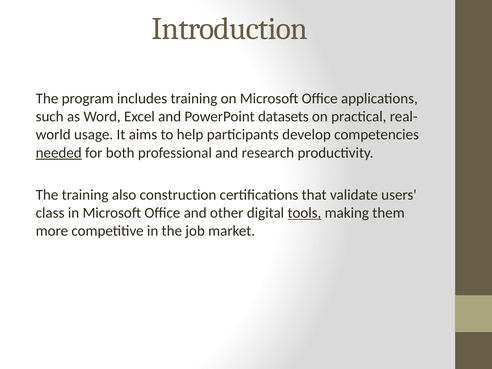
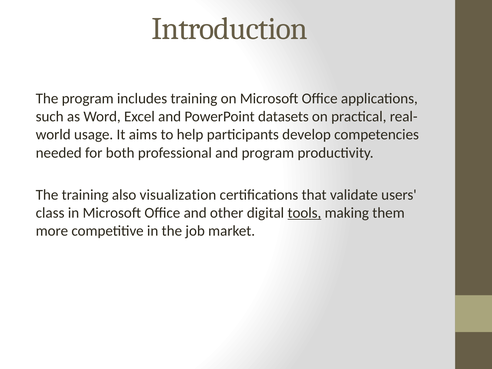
needed underline: present -> none
and research: research -> program
construction: construction -> visualization
